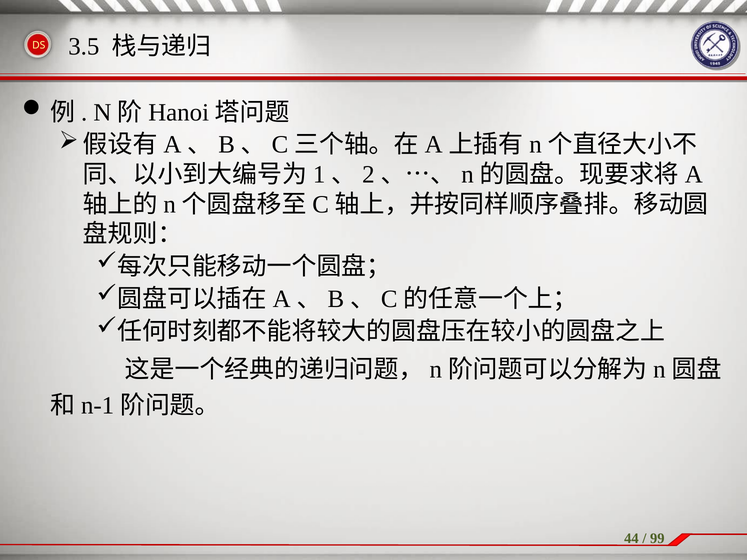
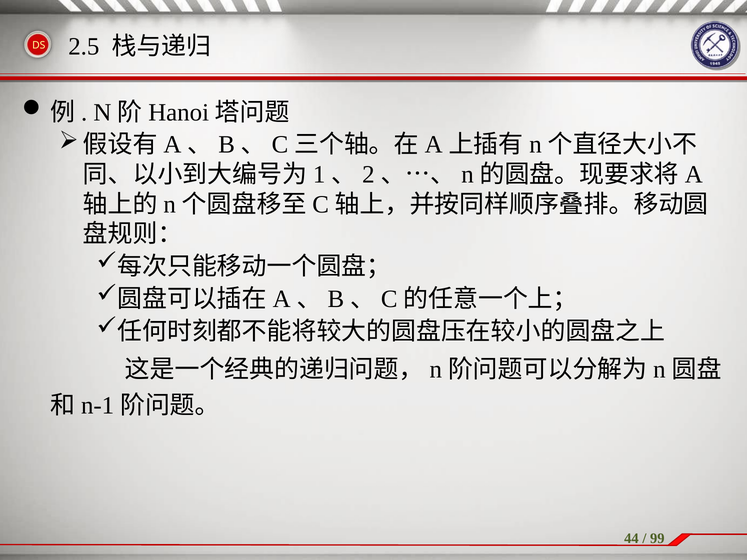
3.5: 3.5 -> 2.5
